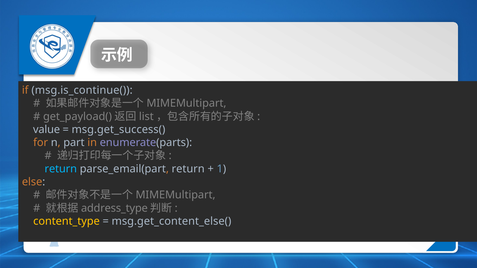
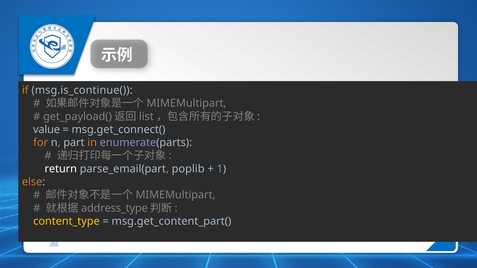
msg.get_success(: msg.get_success( -> msg.get_connect(
return at (61, 169) colour: light blue -> white
parse_email(part return: return -> poplib
msg.get_content_else(: msg.get_content_else( -> msg.get_content_part(
